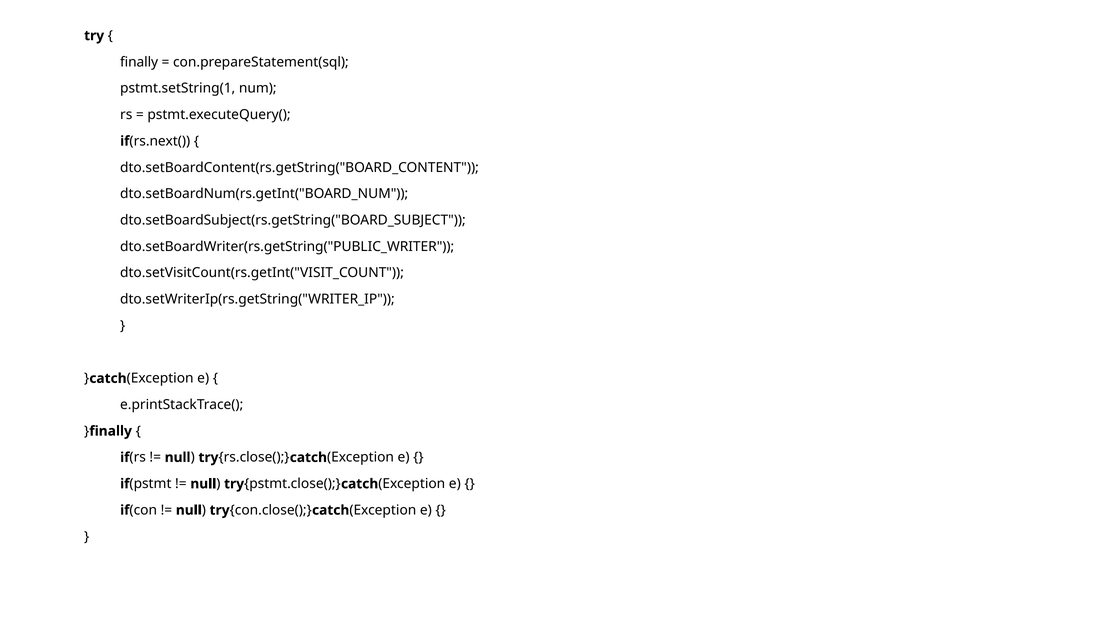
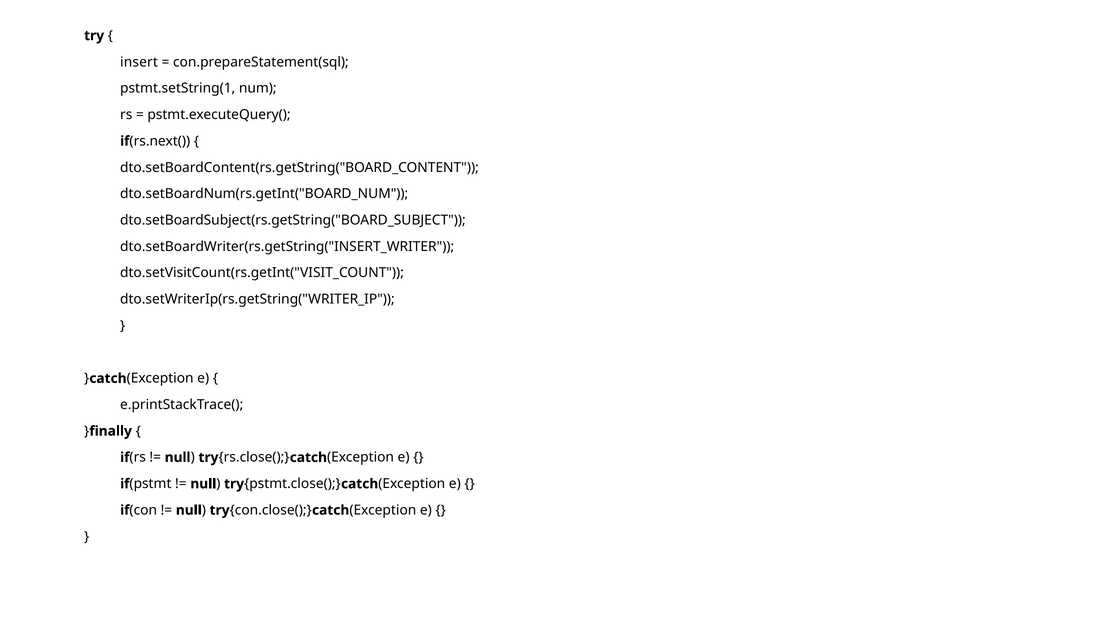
finally: finally -> insert
dto.setBoardWriter(rs.getString("PUBLIC_WRITER: dto.setBoardWriter(rs.getString("PUBLIC_WRITER -> dto.setBoardWriter(rs.getString("INSERT_WRITER
